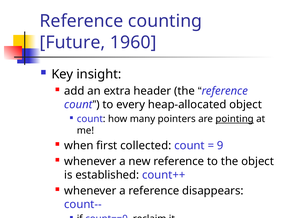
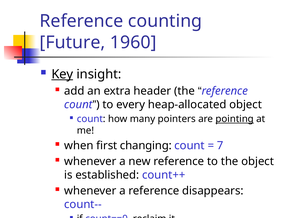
Key underline: none -> present
collected: collected -> changing
9: 9 -> 7
